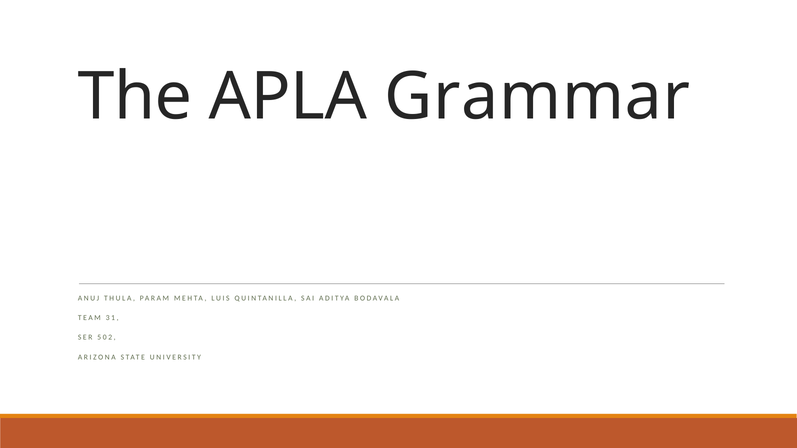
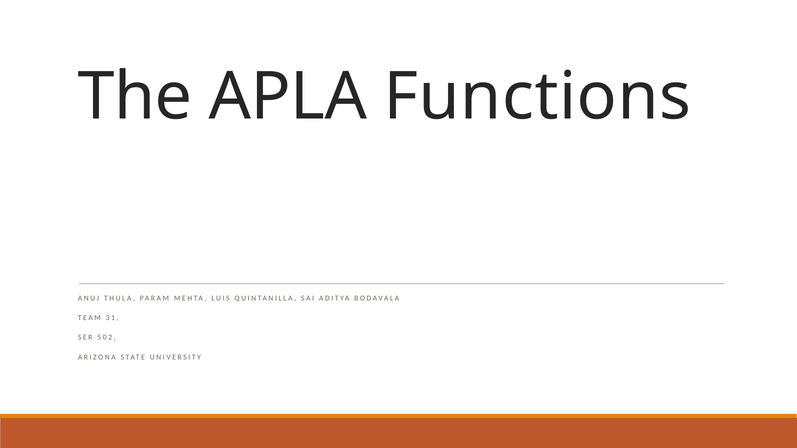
Grammar: Grammar -> Functions
